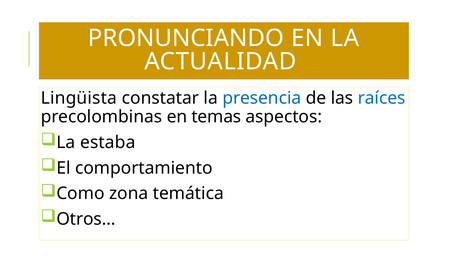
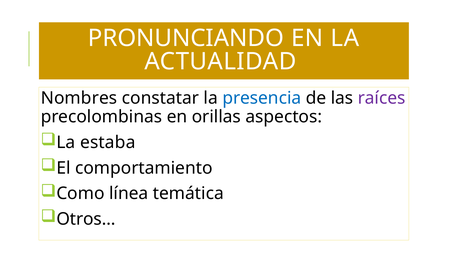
Lingüista: Lingüista -> Nombres
raíces colour: blue -> purple
temas: temas -> orillas
zona: zona -> línea
